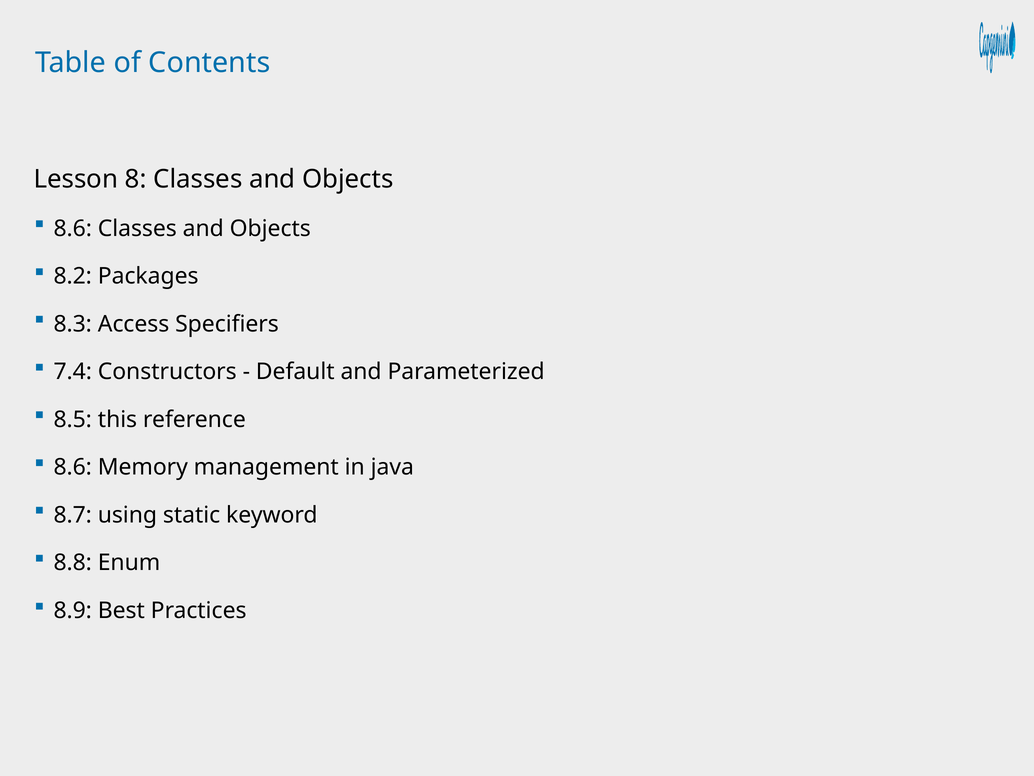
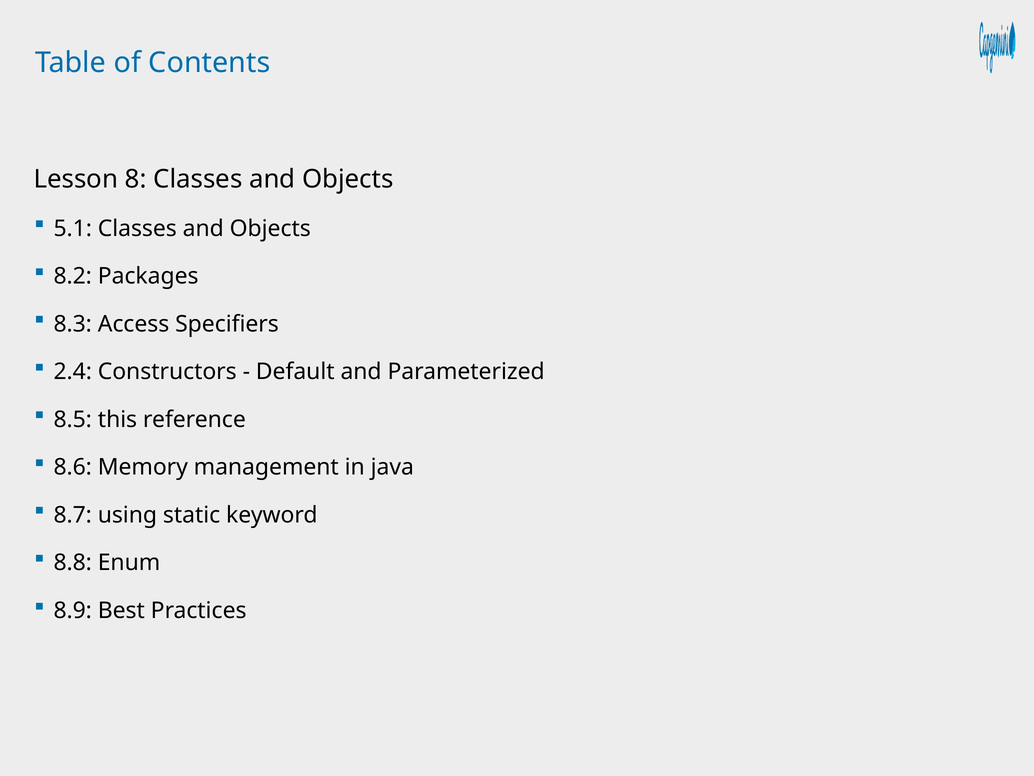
8.6 at (73, 228): 8.6 -> 5.1
7.4: 7.4 -> 2.4
